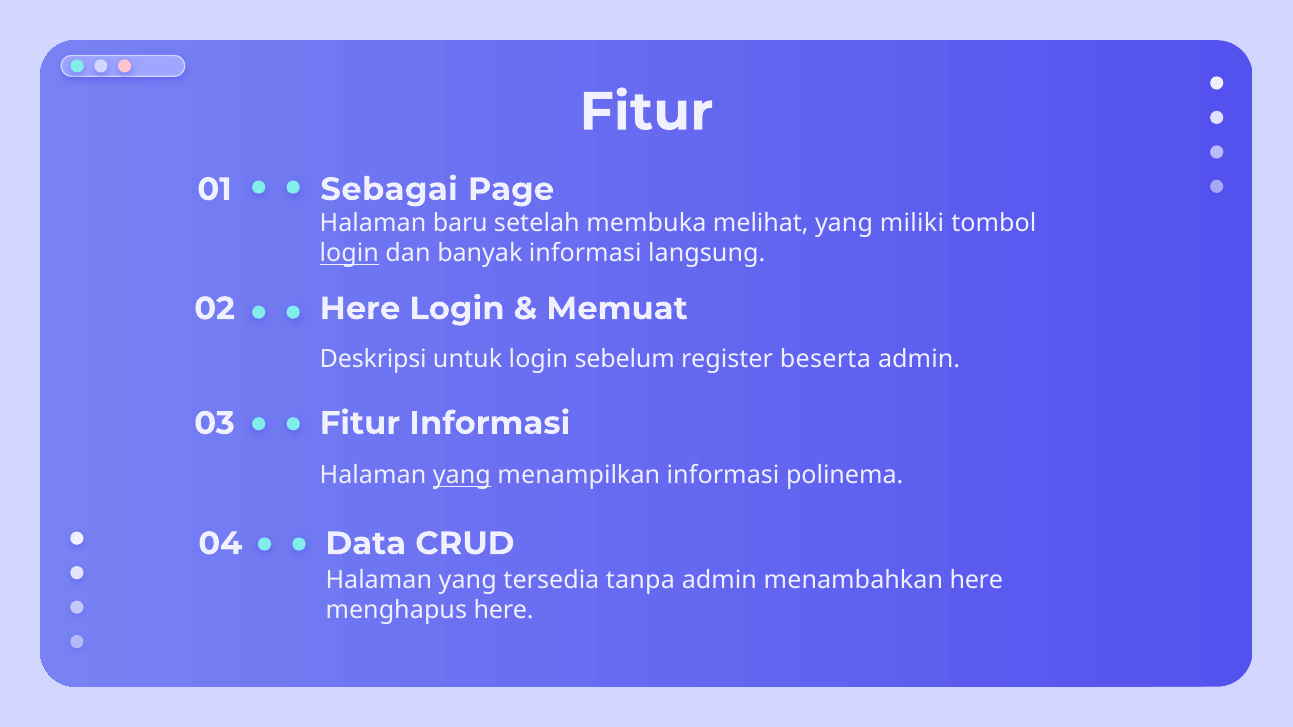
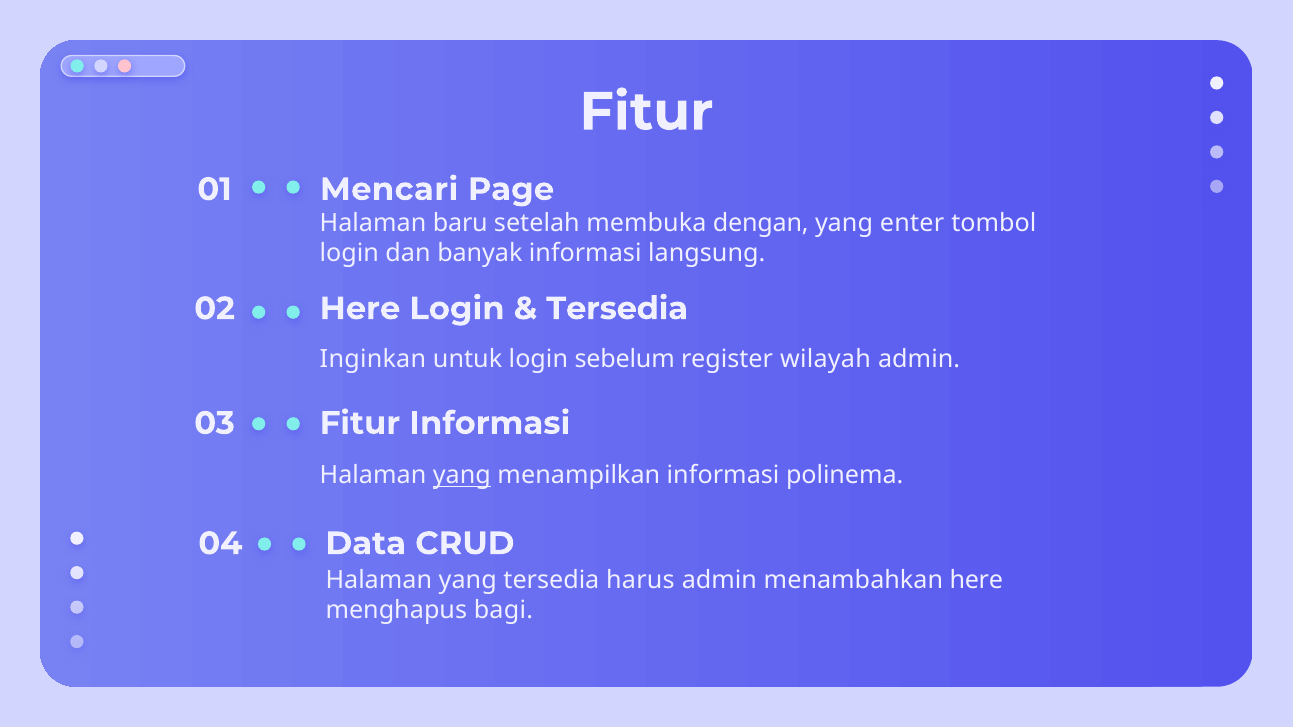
Sebagai: Sebagai -> Mencari
melihat: melihat -> dengan
miliki: miliki -> enter
login at (349, 254) underline: present -> none
Memuat at (617, 309): Memuat -> Tersedia
Deskripsi: Deskripsi -> Inginkan
beserta: beserta -> wilayah
tanpa: tanpa -> harus
menghapus here: here -> bagi
